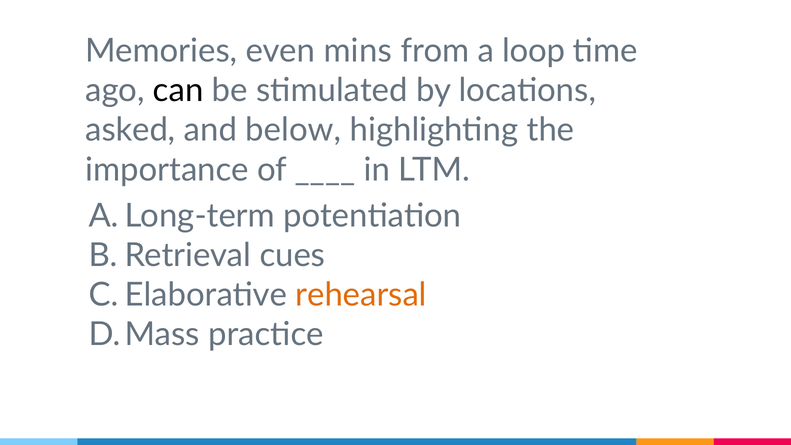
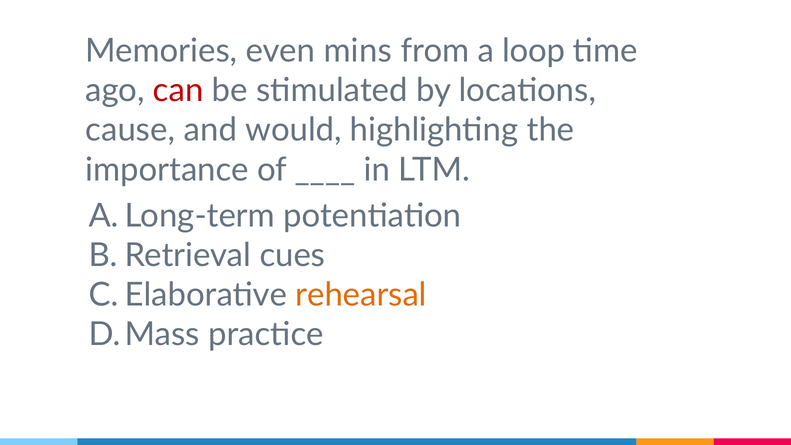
can colour: black -> red
asked: asked -> cause
below: below -> would
